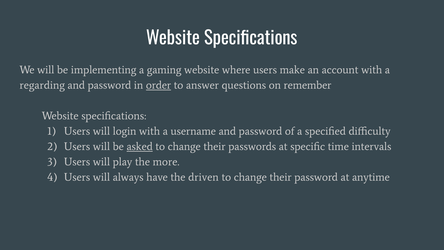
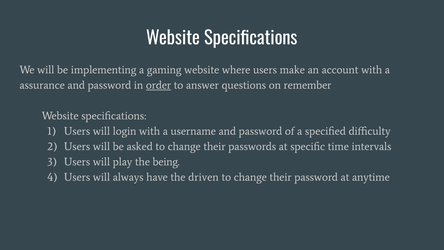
regarding: regarding -> assurance
asked underline: present -> none
more: more -> being
